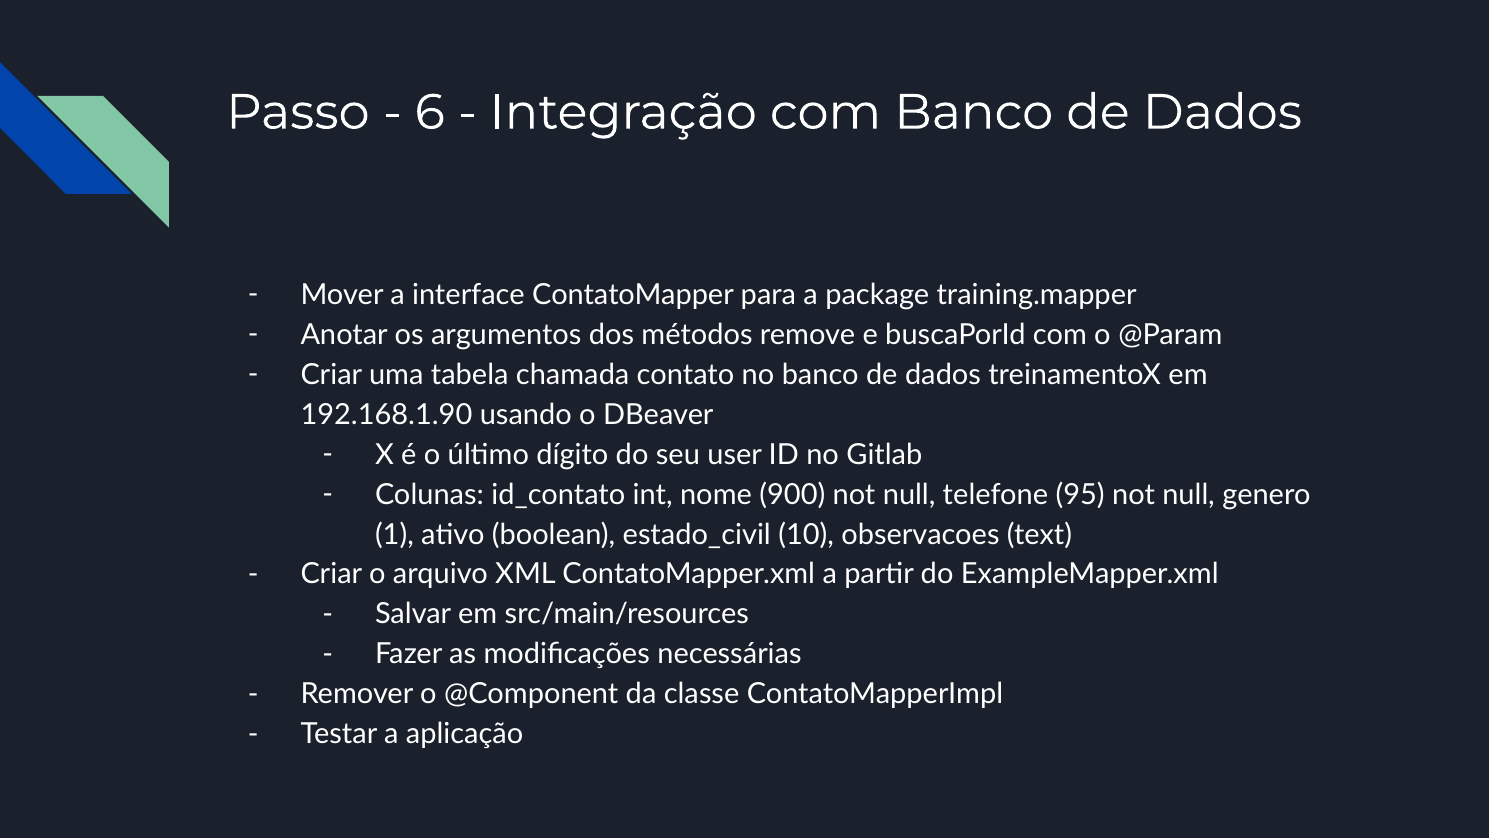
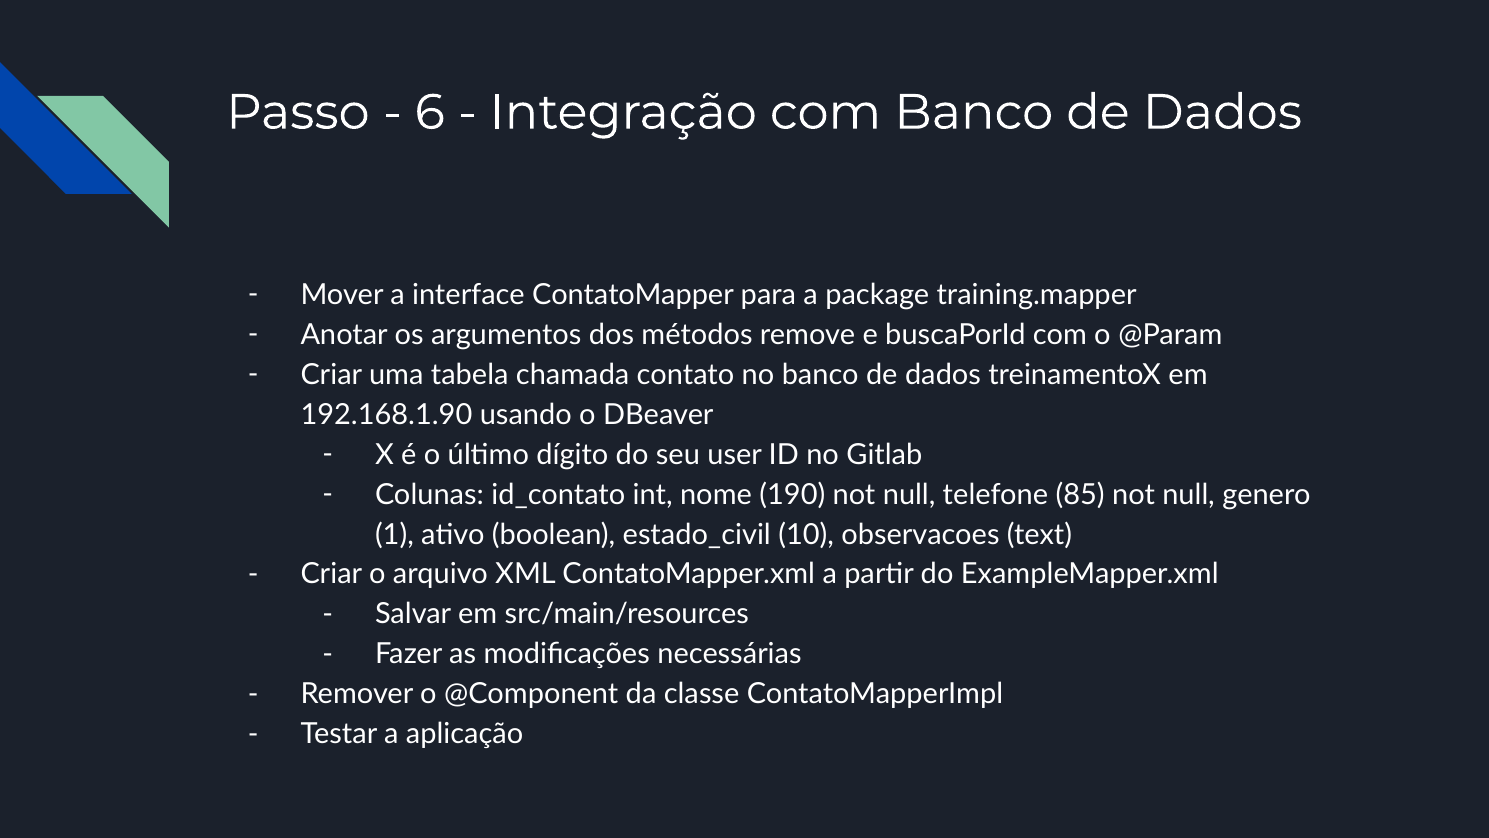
900: 900 -> 190
95: 95 -> 85
